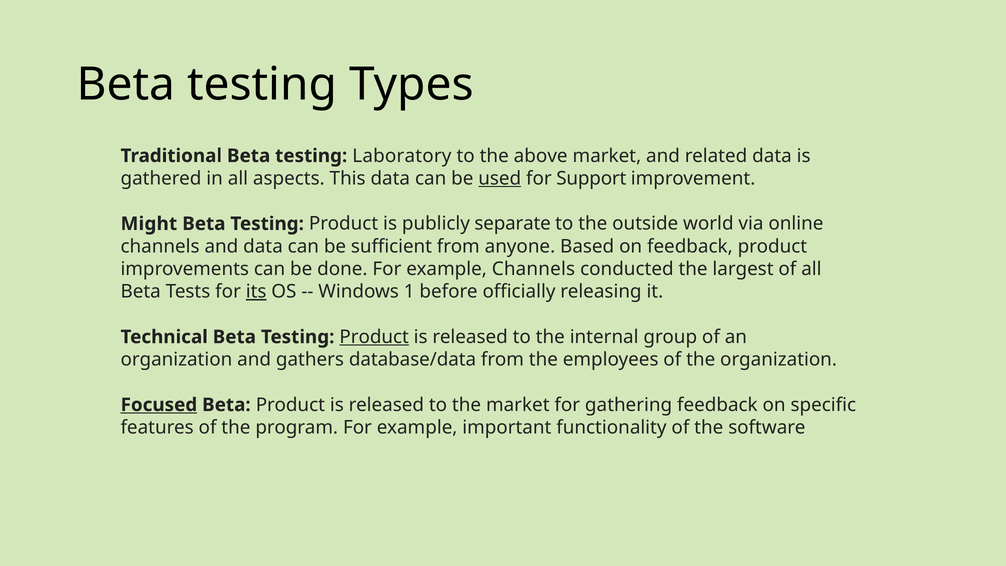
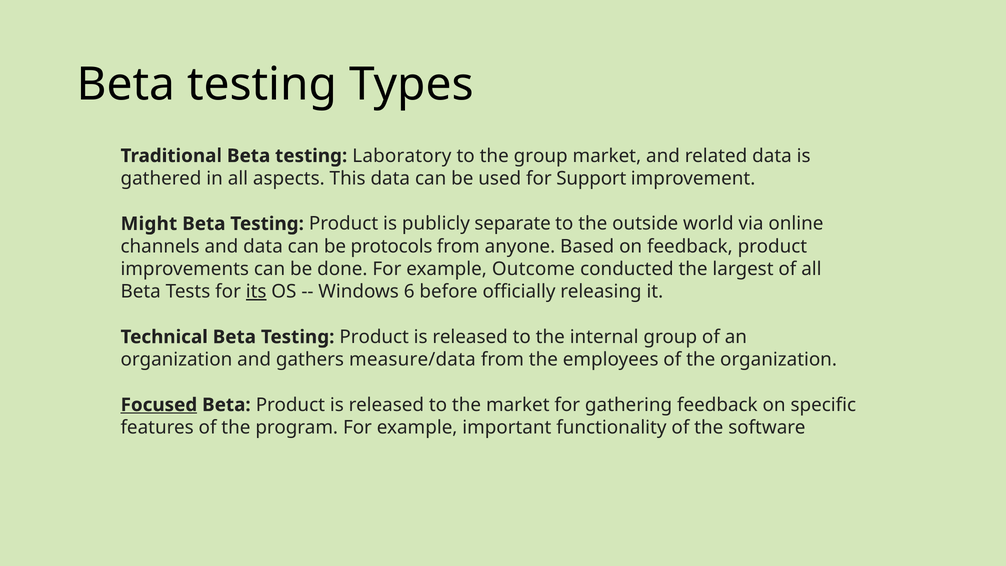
the above: above -> group
used underline: present -> none
sufficient: sufficient -> protocols
example Channels: Channels -> Outcome
1: 1 -> 6
Product at (374, 337) underline: present -> none
database/data: database/data -> measure/data
